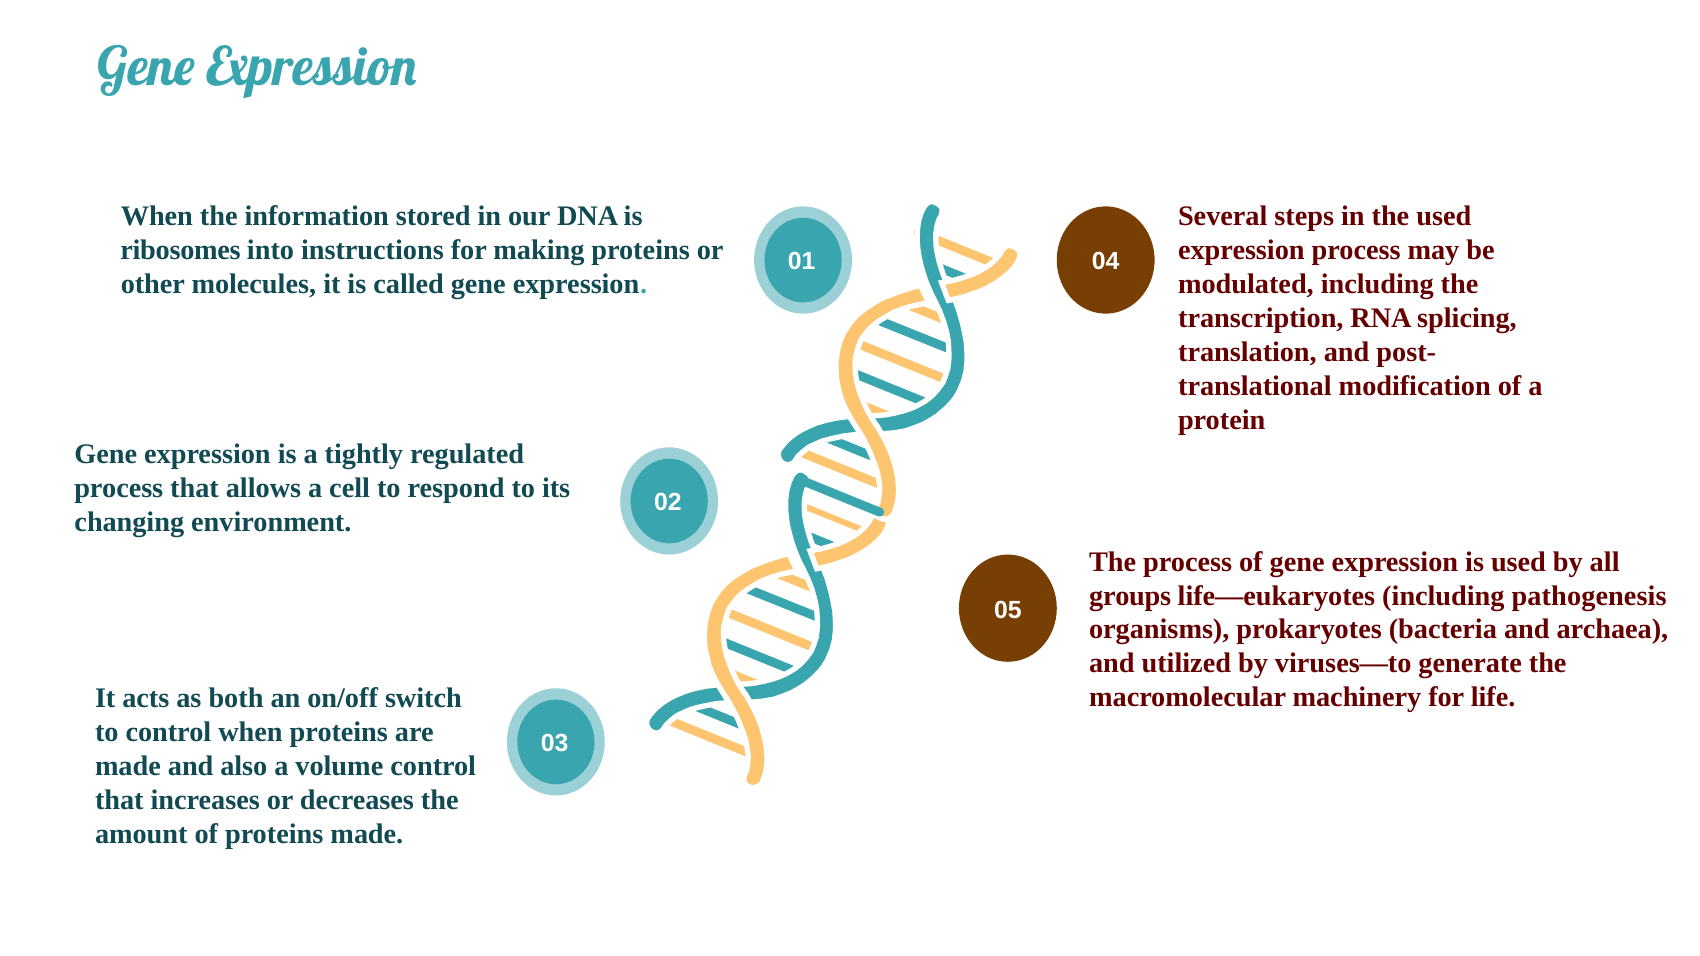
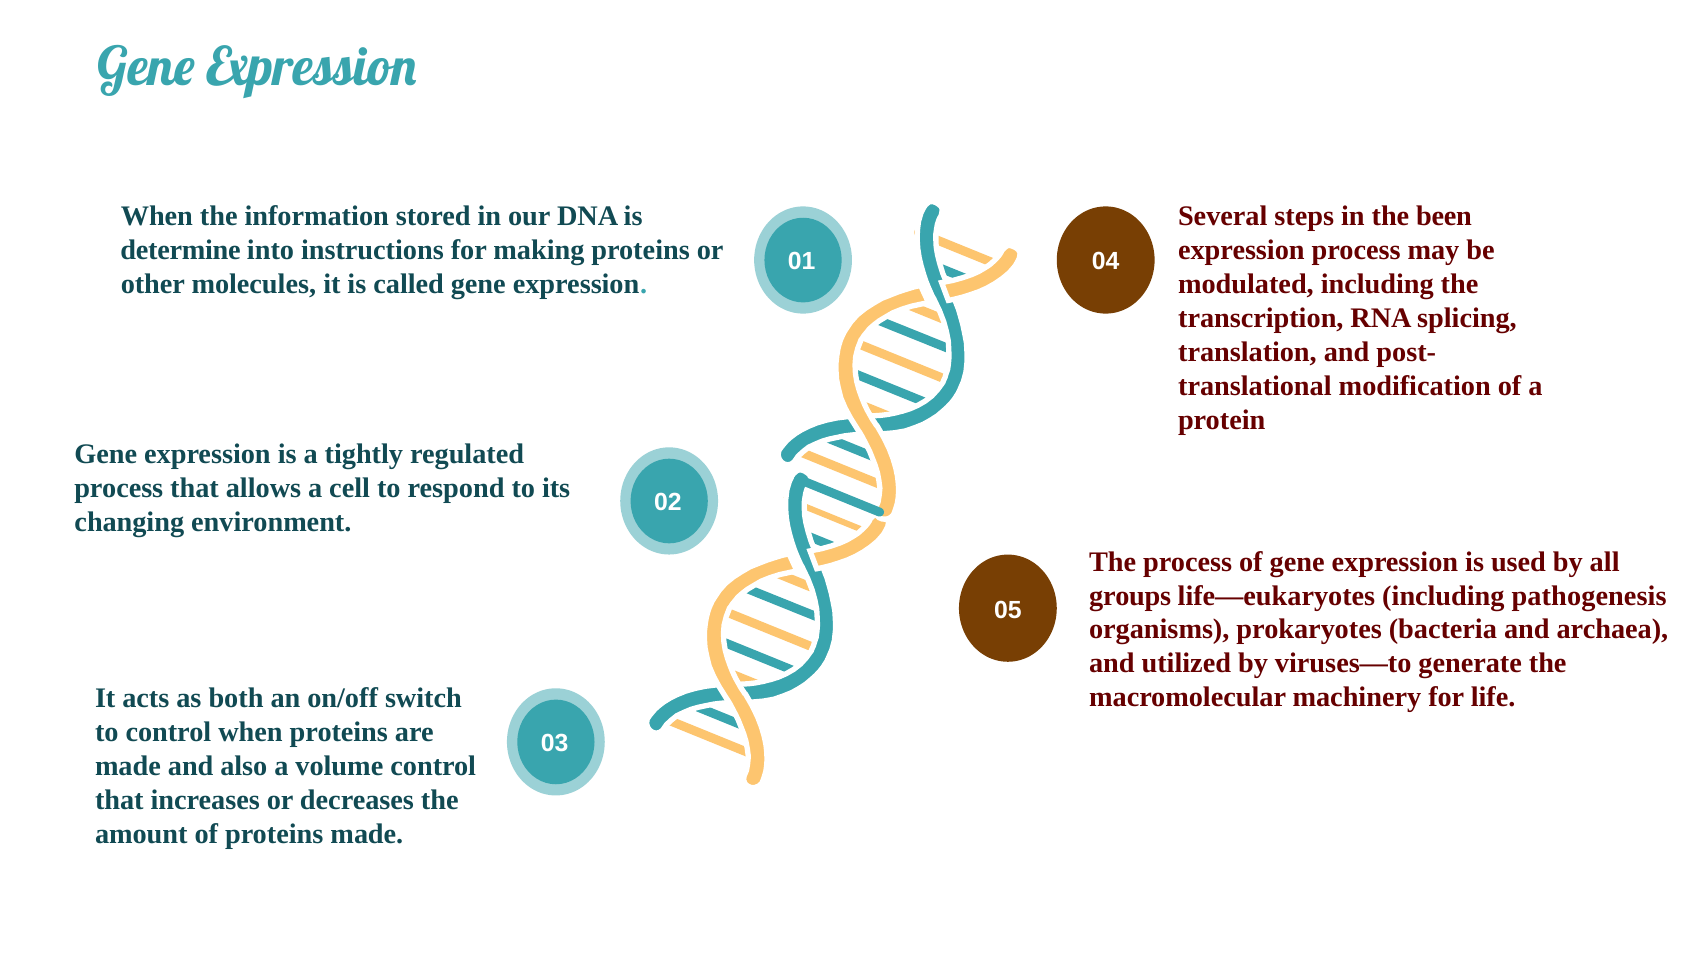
the used: used -> been
ribosomes: ribosomes -> determine
